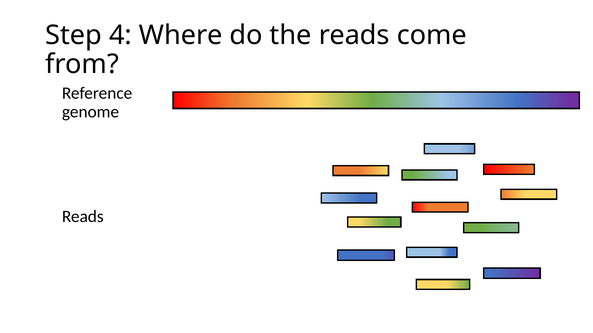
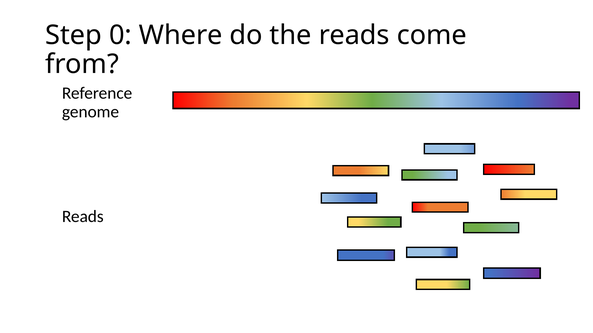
4: 4 -> 0
